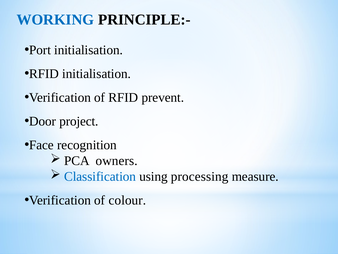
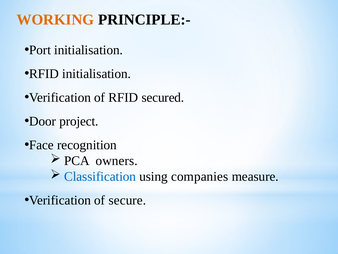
WORKING colour: blue -> orange
prevent: prevent -> secured
processing: processing -> companies
colour: colour -> secure
